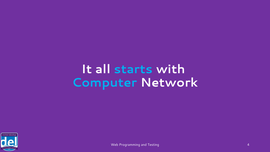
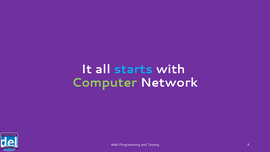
Computer colour: light blue -> light green
